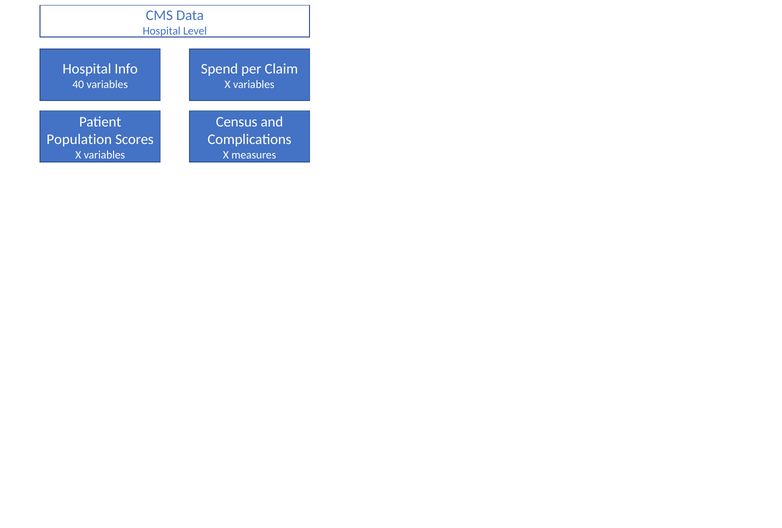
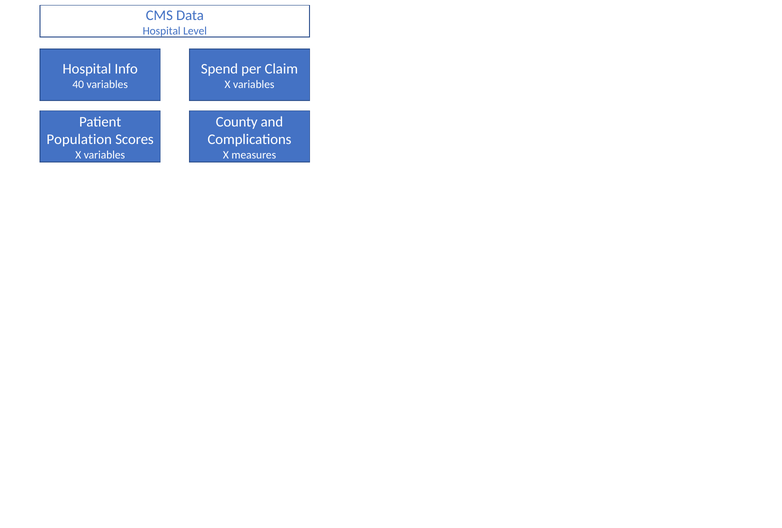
Census: Census -> County
